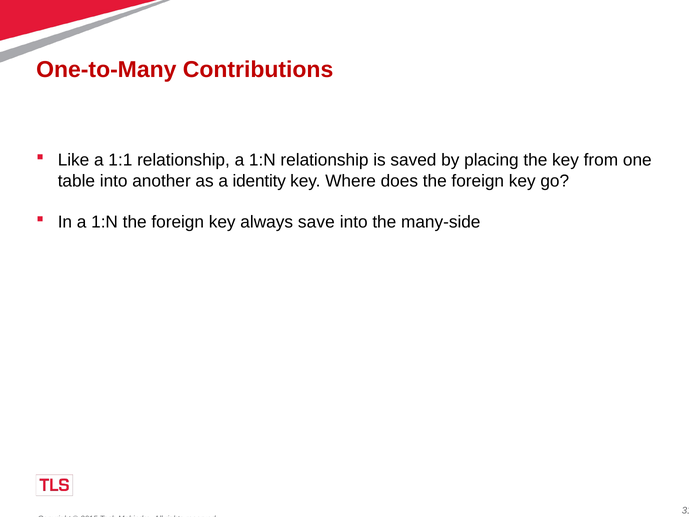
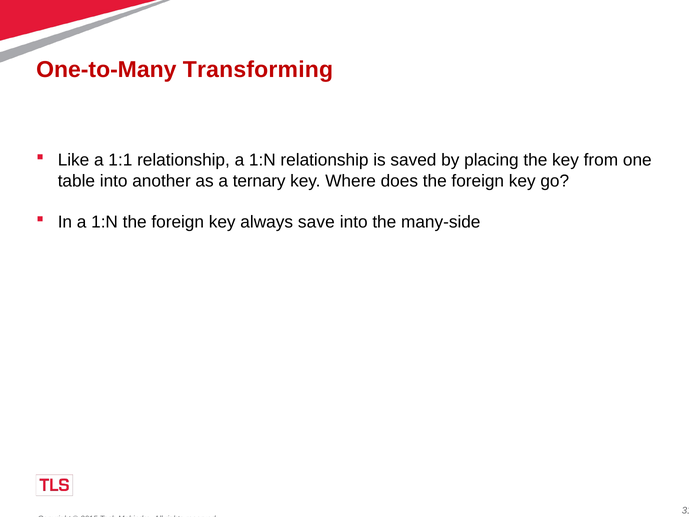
Contributions: Contributions -> Transforming
identity: identity -> ternary
